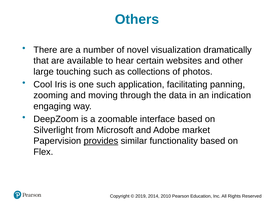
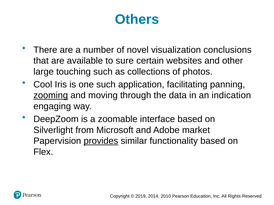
dramatically: dramatically -> conclusions
hear: hear -> sure
zooming underline: none -> present
